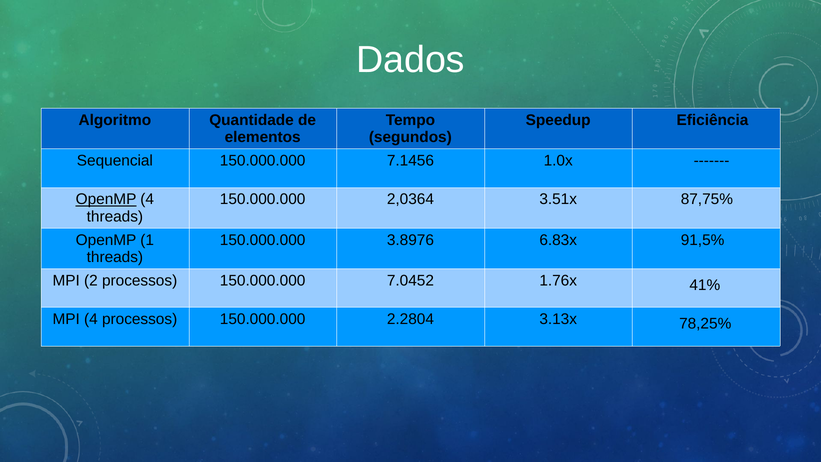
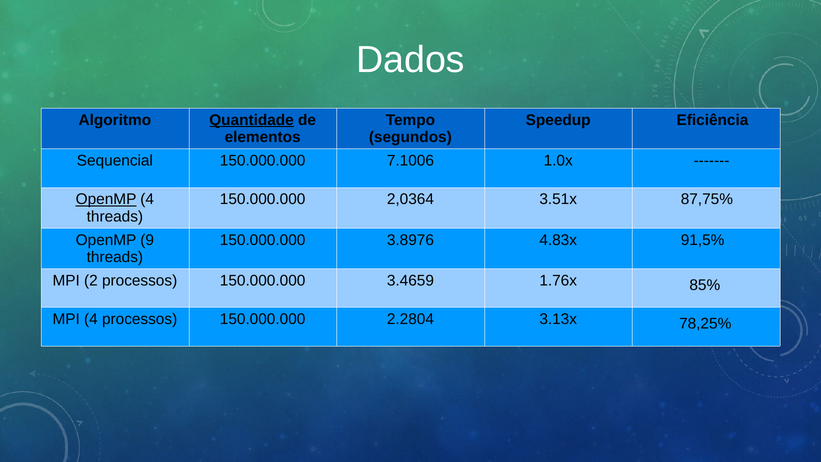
Quantidade underline: none -> present
7.1456: 7.1456 -> 7.1006
1: 1 -> 9
6.83x: 6.83x -> 4.83x
7.0452: 7.0452 -> 3.4659
41%: 41% -> 85%
